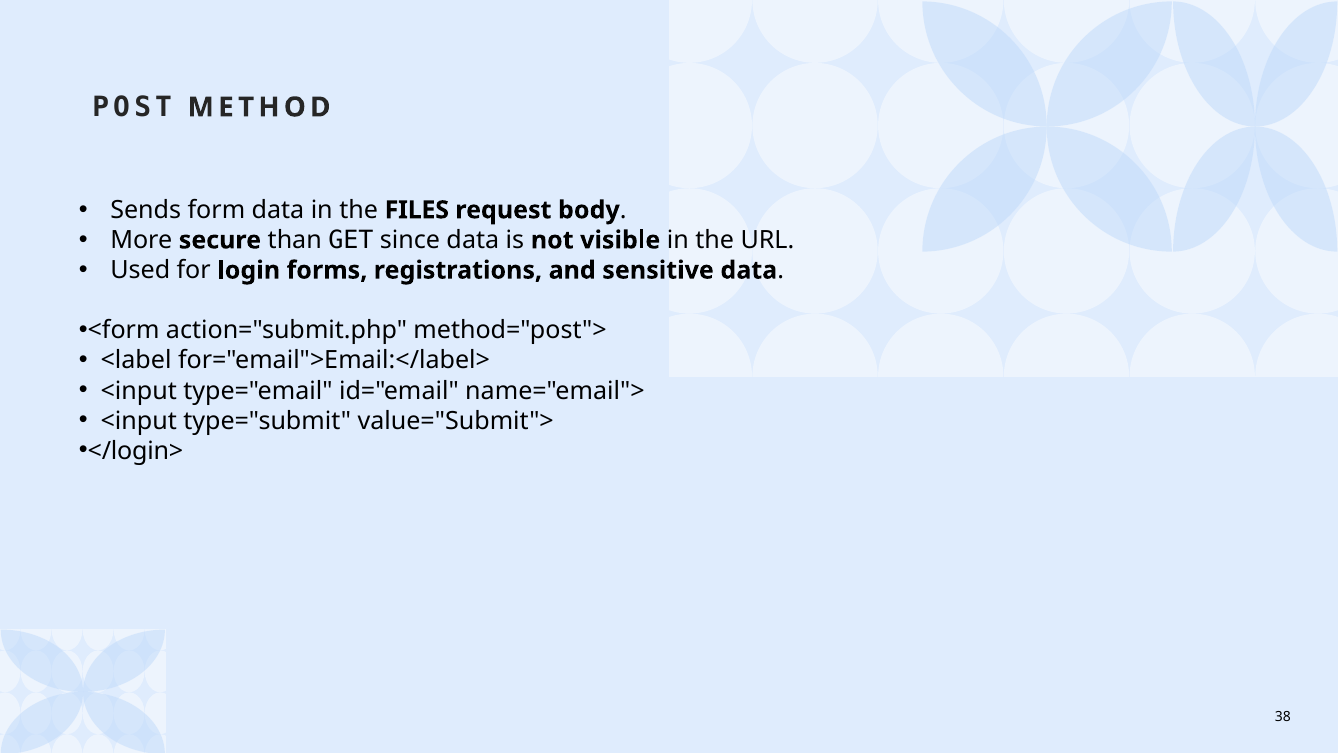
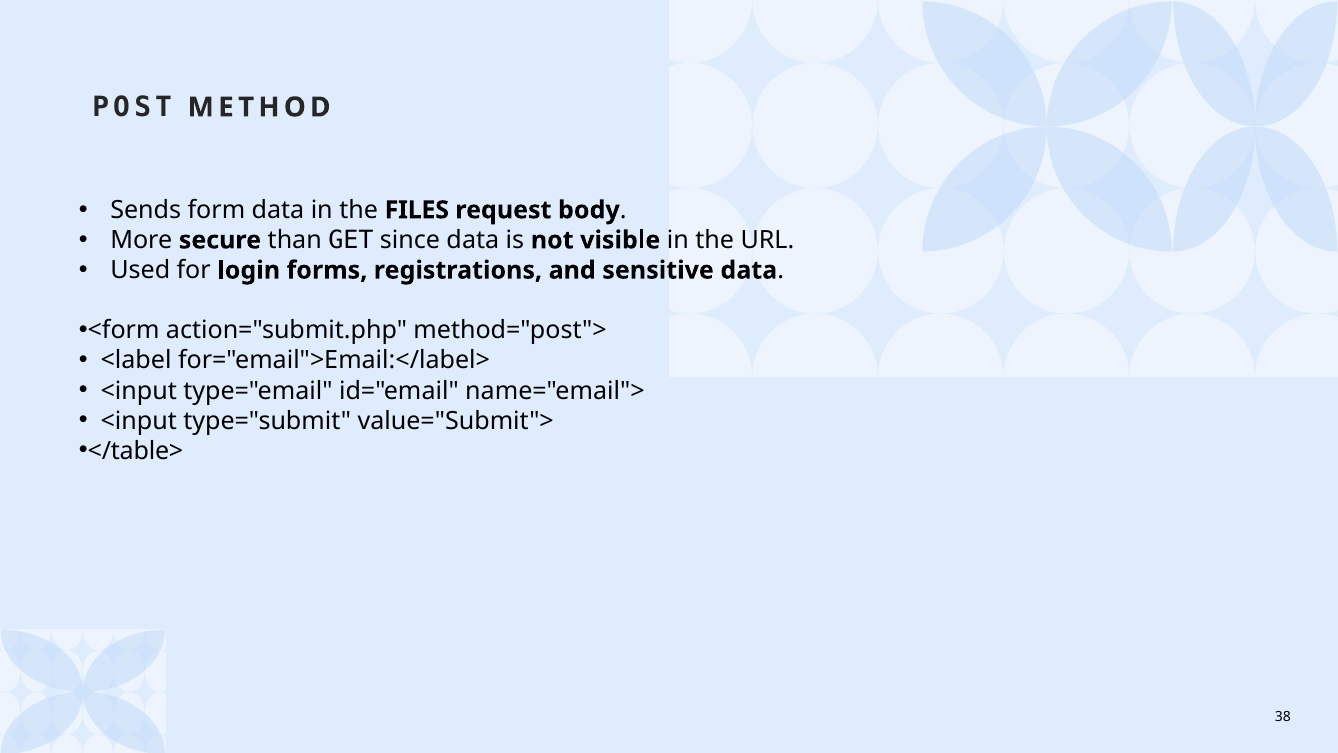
</login>: </login> -> </table>
